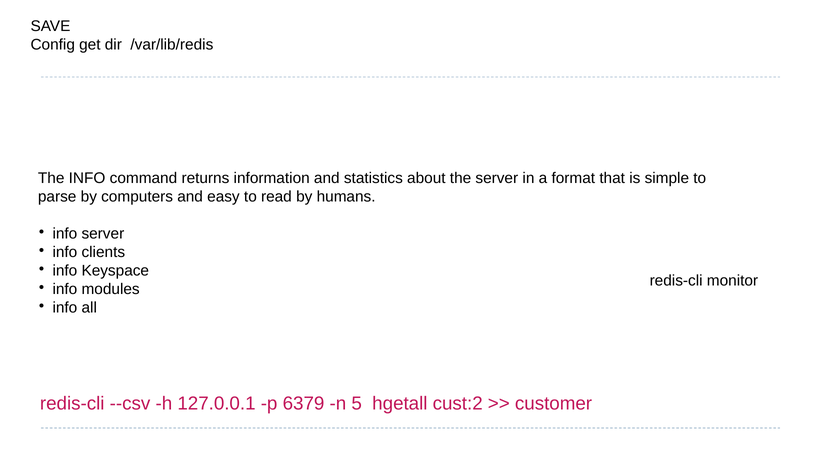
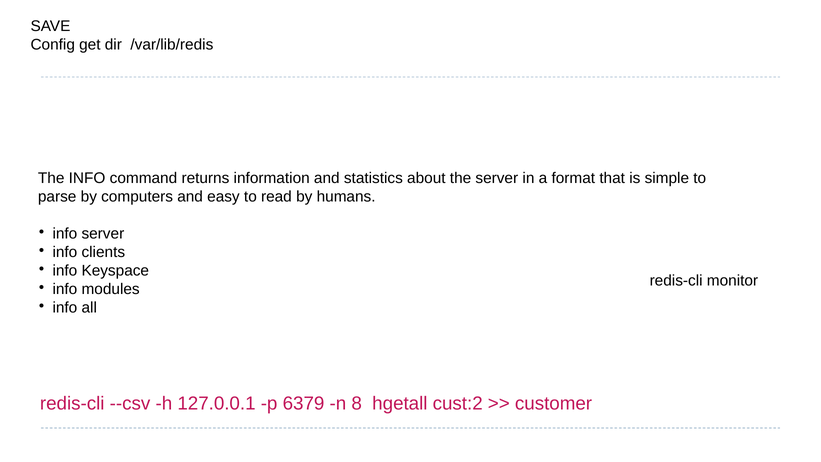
5: 5 -> 8
